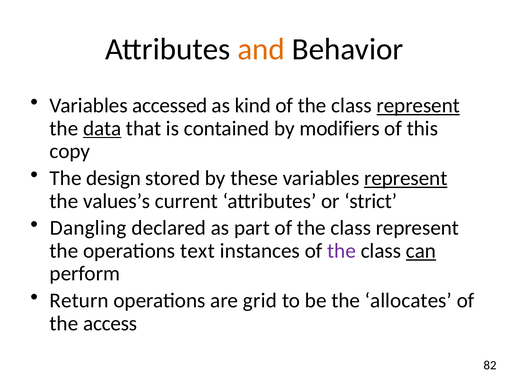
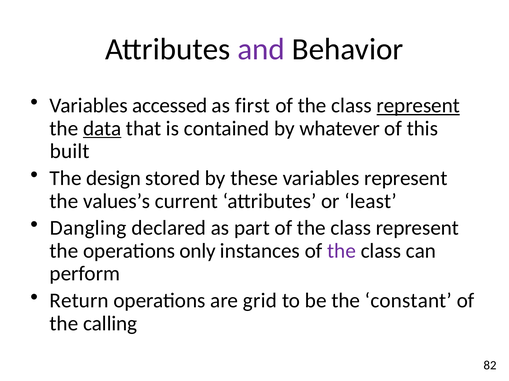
and colour: orange -> purple
kind: kind -> first
modifiers: modifiers -> whatever
copy: copy -> built
represent at (406, 179) underline: present -> none
strict: strict -> least
text: text -> only
can underline: present -> none
allocates: allocates -> constant
access: access -> calling
